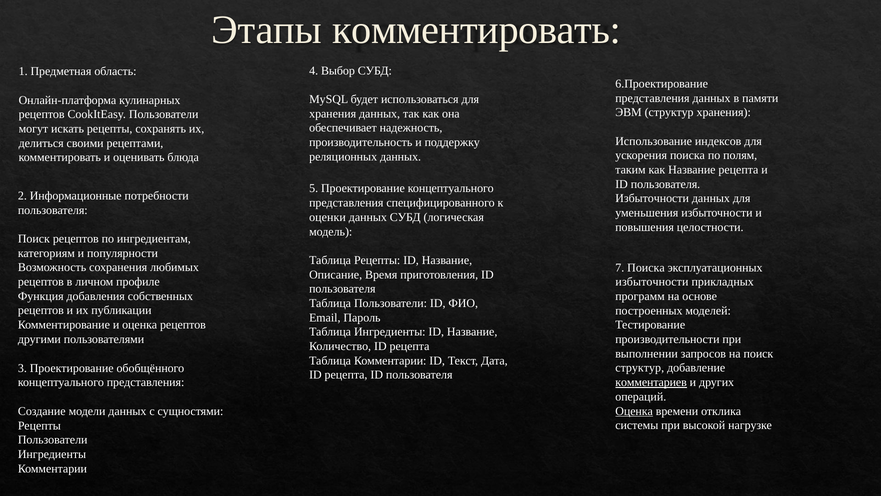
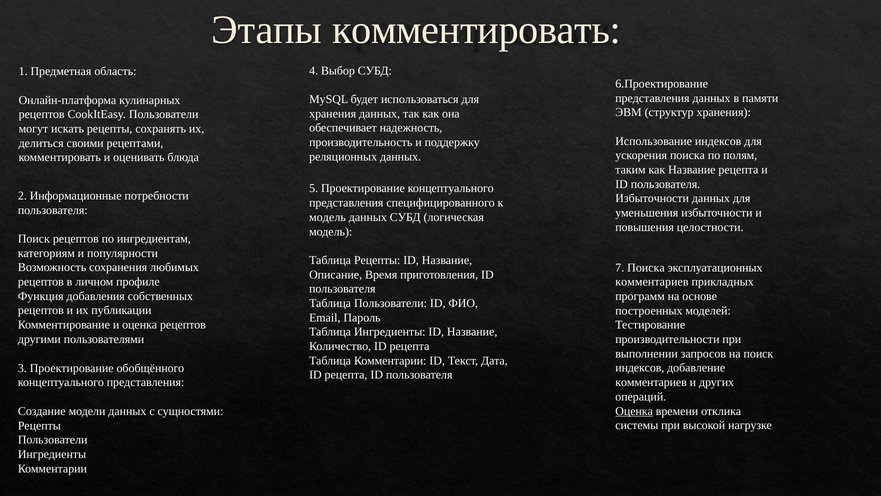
оценки at (328, 217): оценки -> модель
избыточности at (652, 282): избыточности -> комментариев
структур at (640, 368): структур -> индексов
комментариев at (651, 382) underline: present -> none
